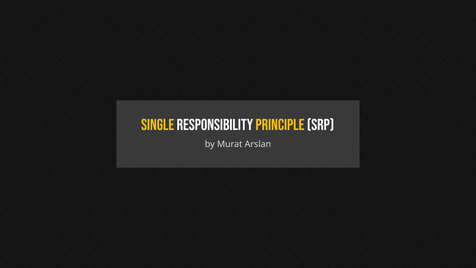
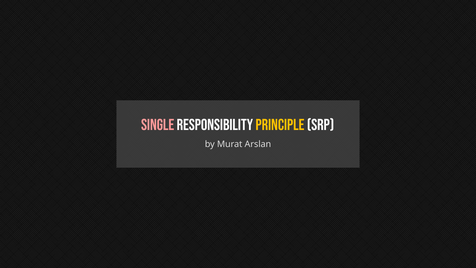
Single colour: yellow -> pink
